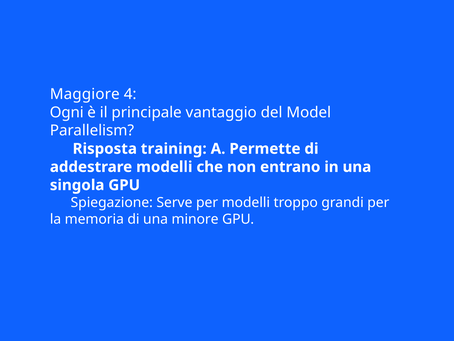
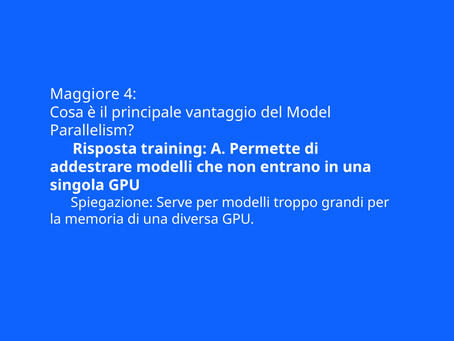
Ogni: Ogni -> Cosa
minore: minore -> diversa
